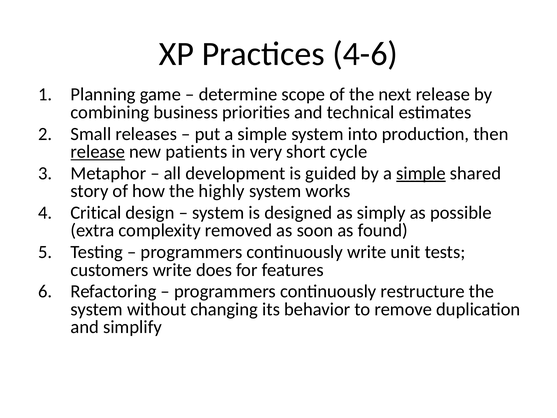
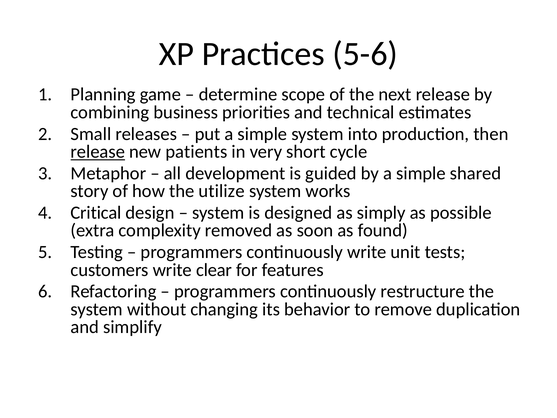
4-6: 4-6 -> 5-6
simple at (421, 173) underline: present -> none
highly: highly -> utilize
does: does -> clear
